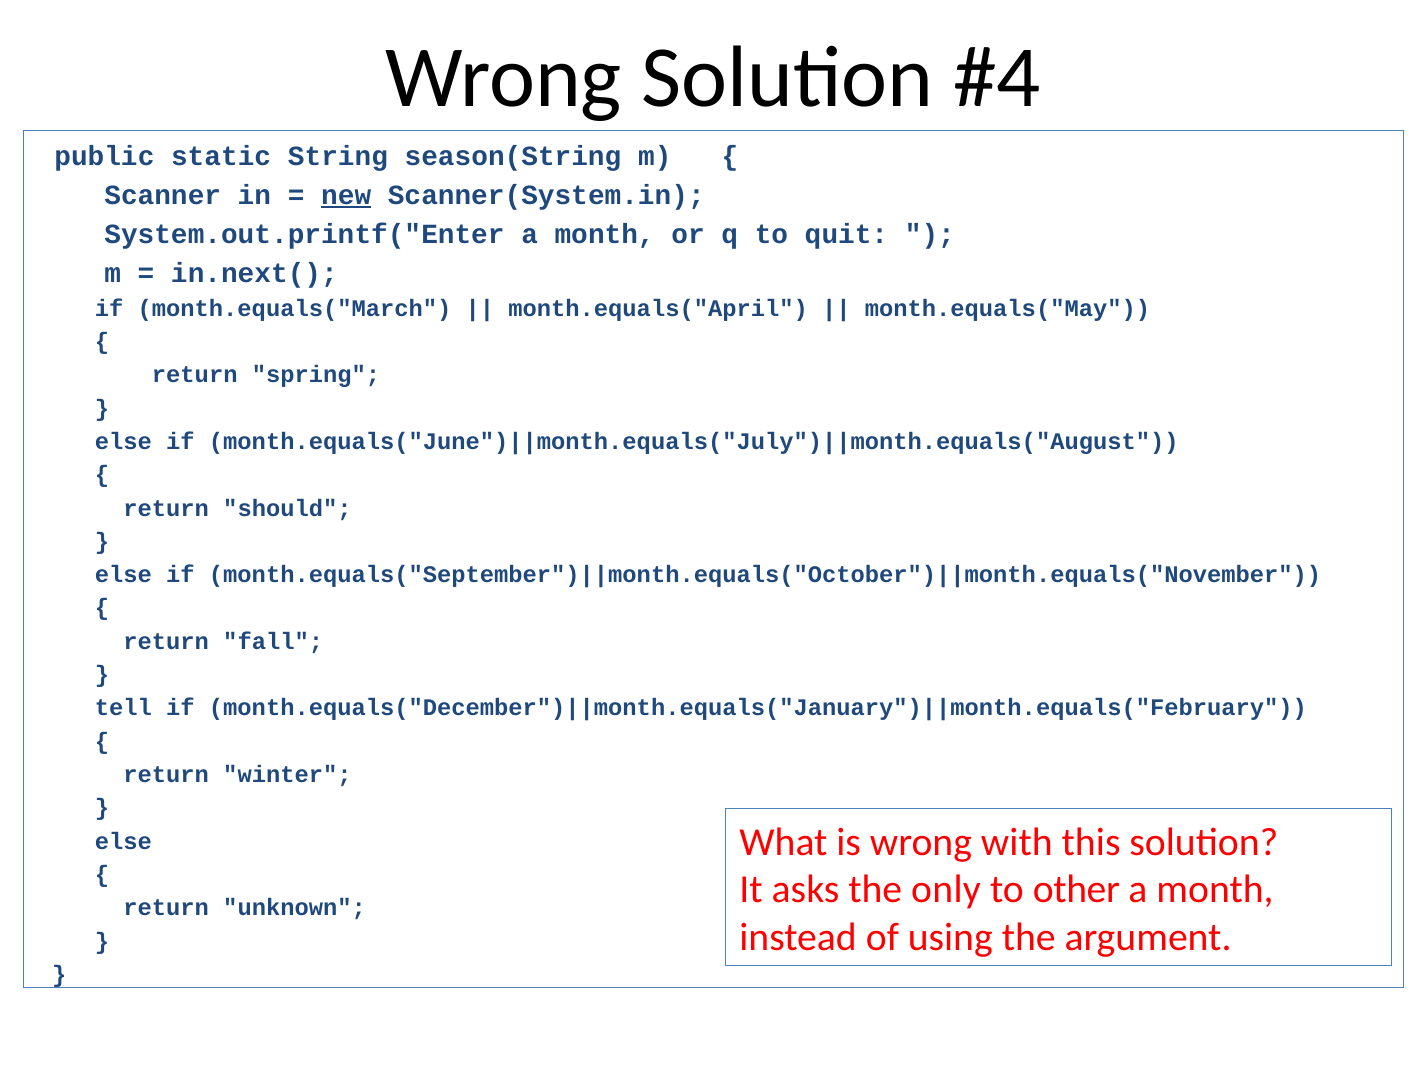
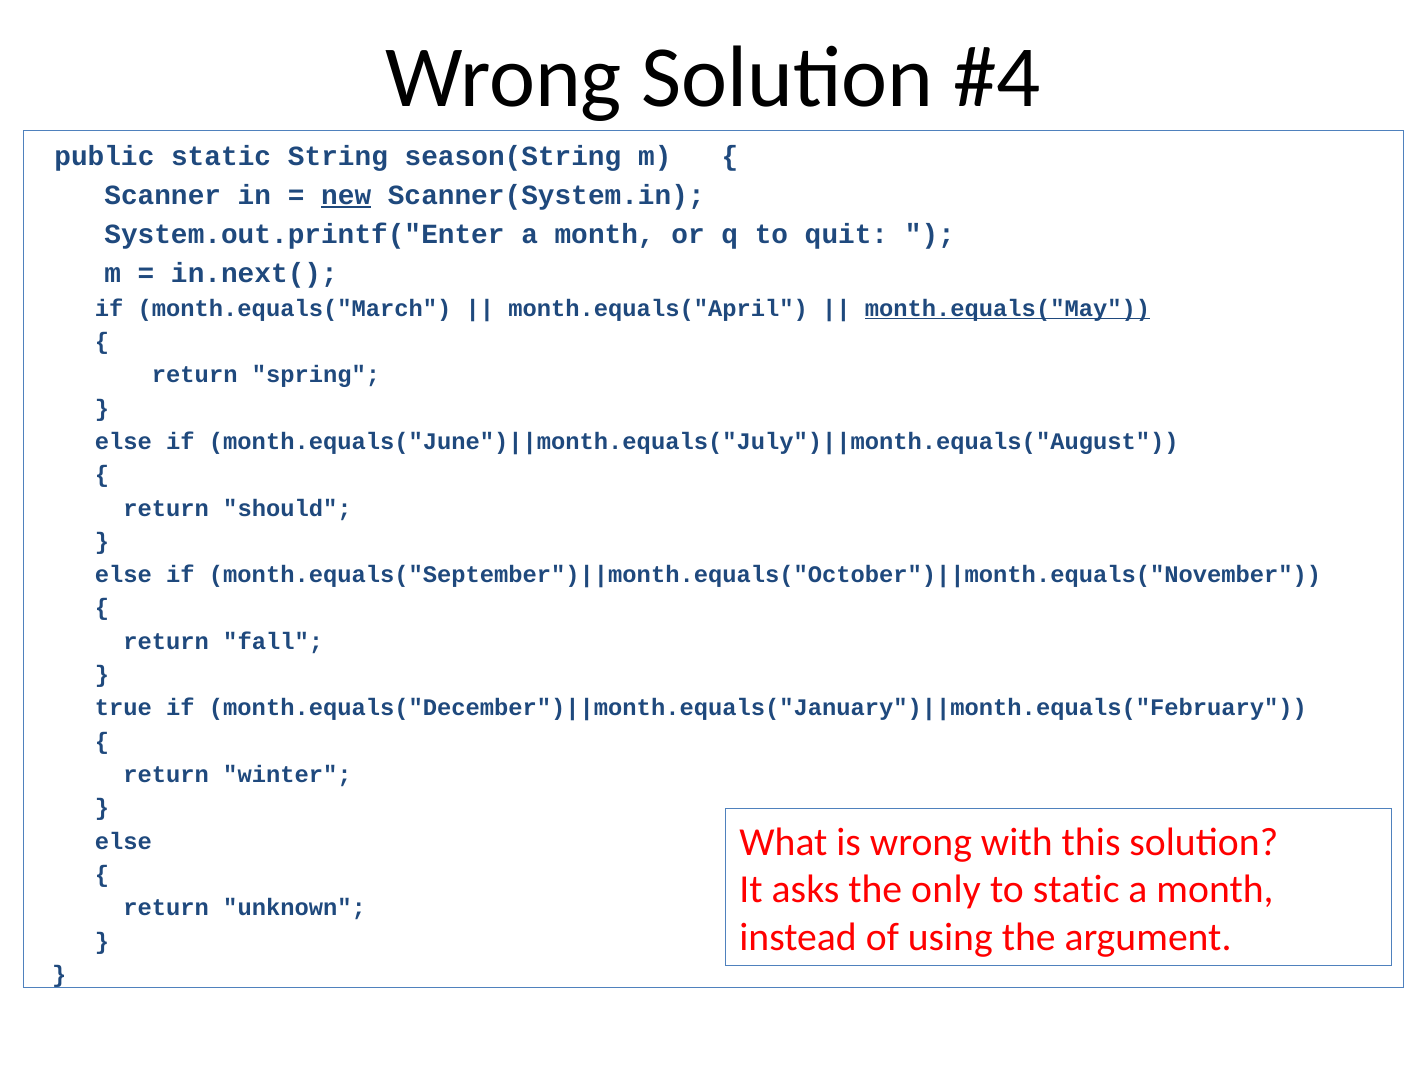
month.equals("May underline: none -> present
tell: tell -> true
to other: other -> static
